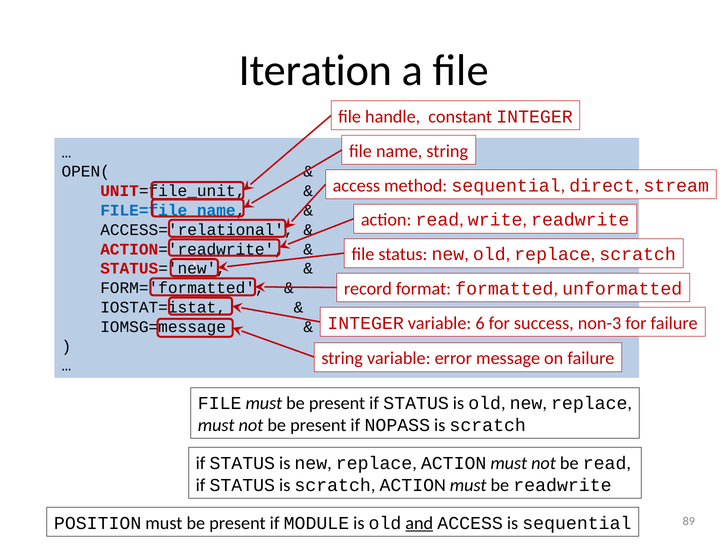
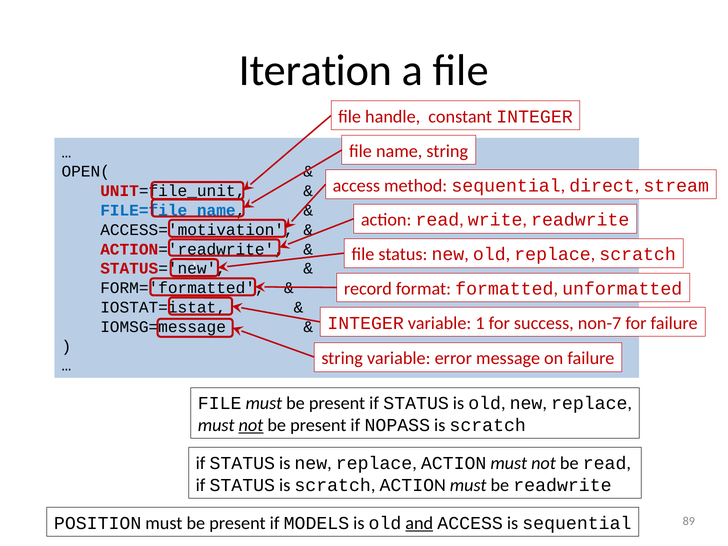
ACCESS='relational: ACCESS='relational -> ACCESS='motivation
6: 6 -> 1
non-3: non-3 -> non-7
not at (251, 425) underline: none -> present
MODULE: MODULE -> MODELS
